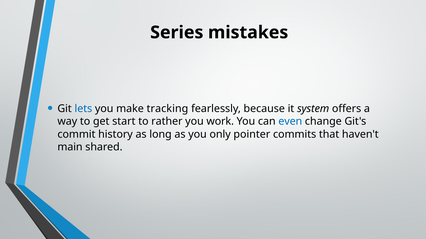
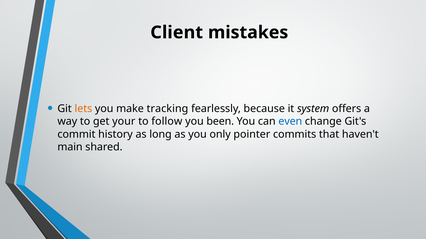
Series: Series -> Client
lets colour: blue -> orange
start: start -> your
rather: rather -> follow
work: work -> been
